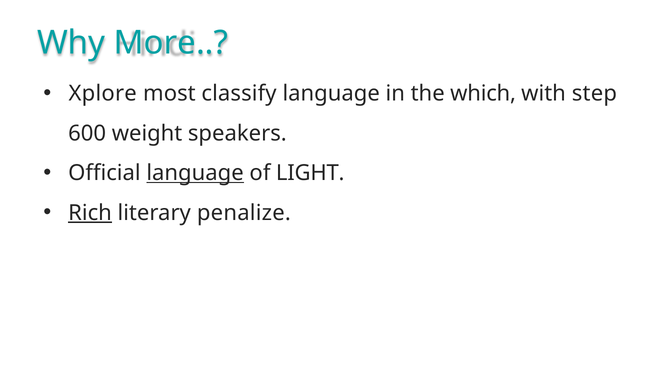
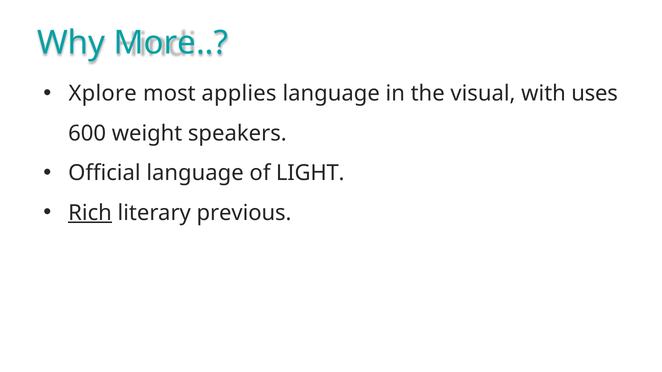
classify: classify -> applies
which: which -> visual
step: step -> uses
language at (195, 173) underline: present -> none
penalize: penalize -> previous
